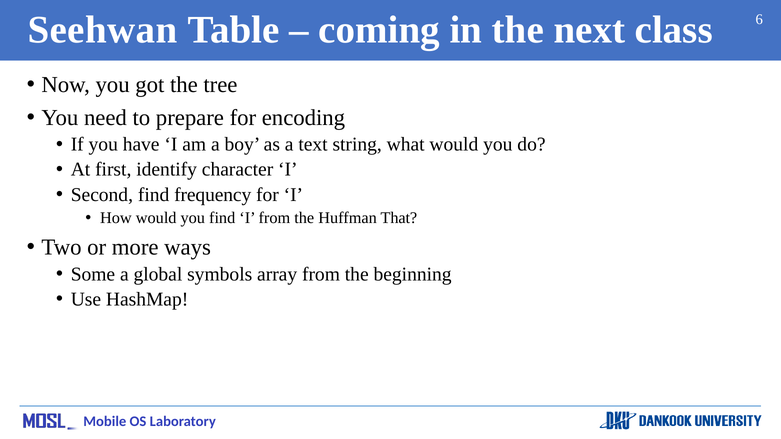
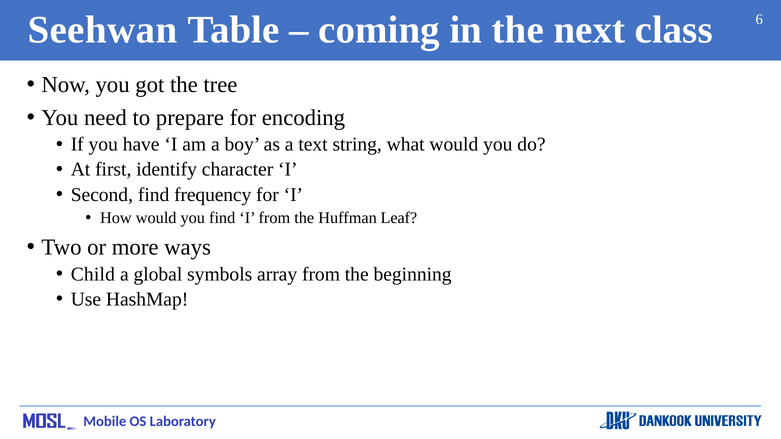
That: That -> Leaf
Some: Some -> Child
